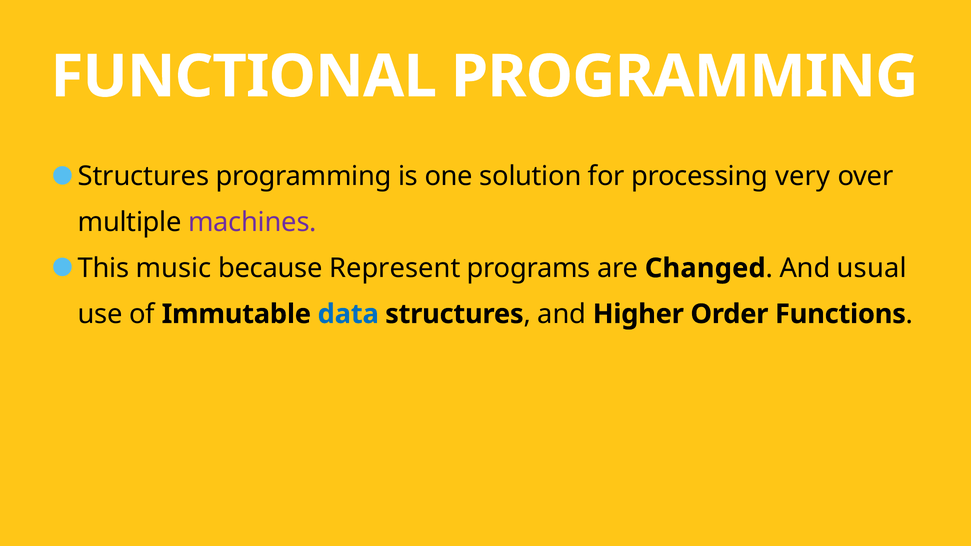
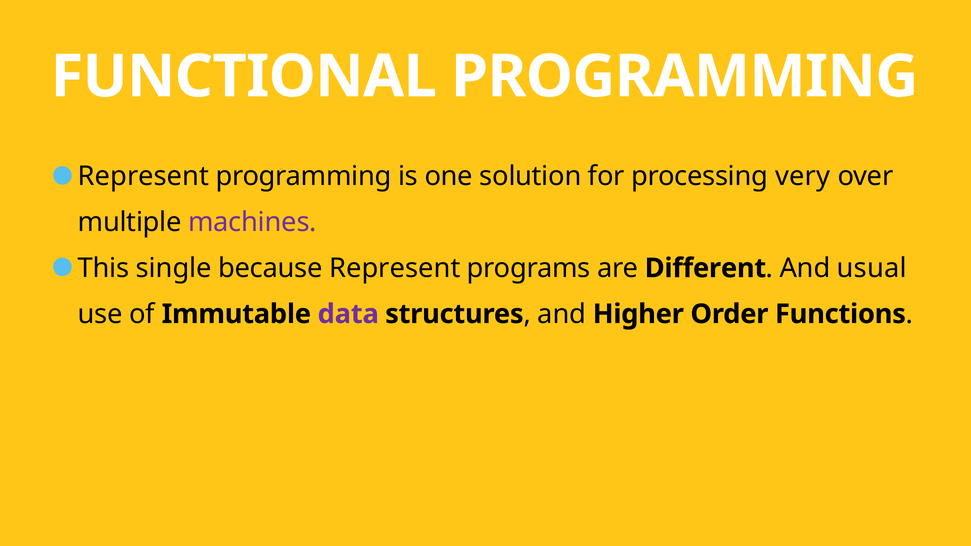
Structures at (144, 177): Structures -> Represent
music: music -> single
Changed: Changed -> Different
data colour: blue -> purple
